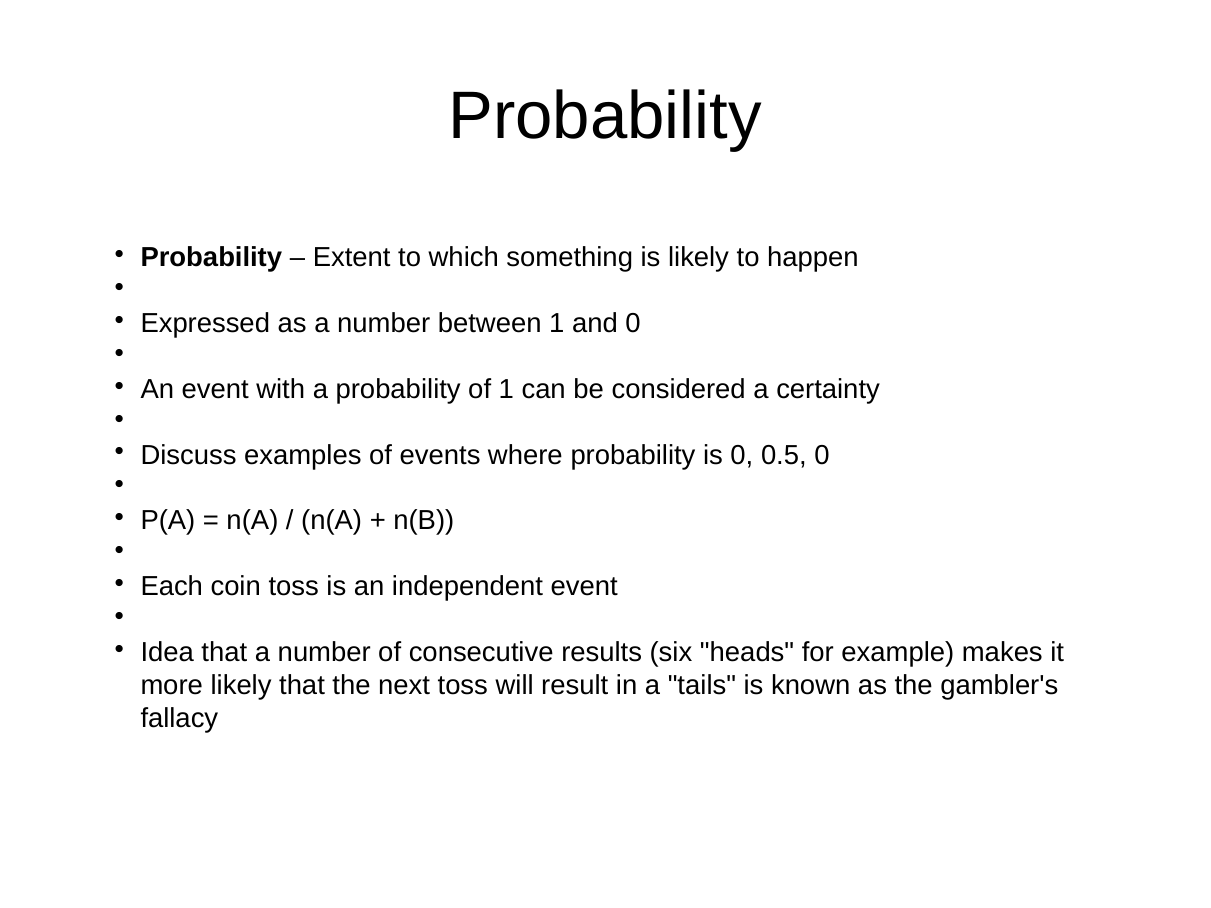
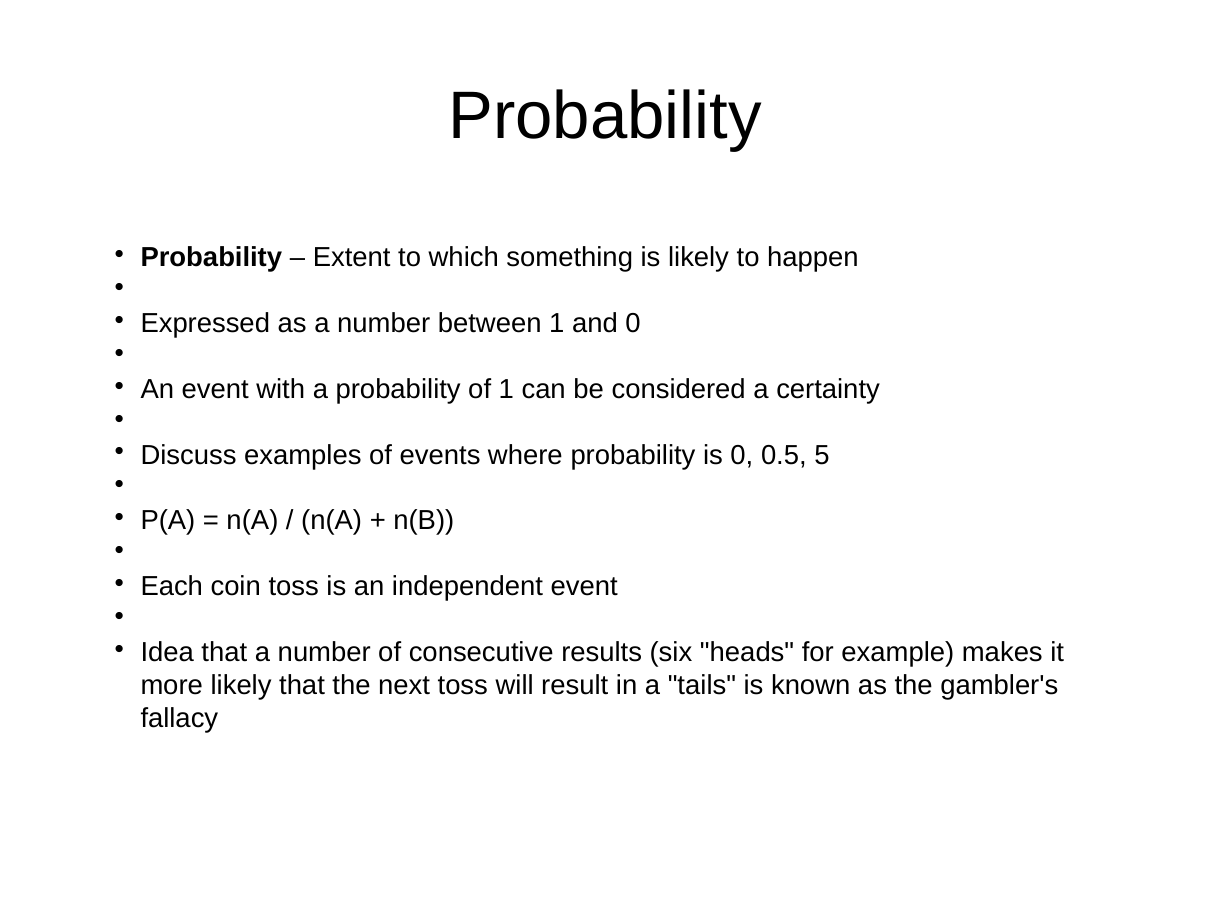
0.5 0: 0 -> 5
